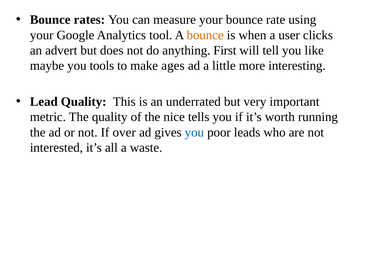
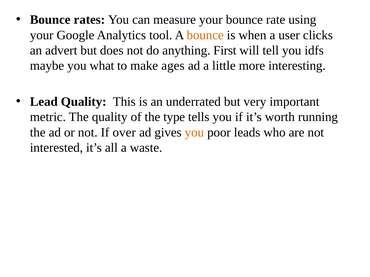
like: like -> idfs
tools: tools -> what
nice: nice -> type
you at (194, 133) colour: blue -> orange
